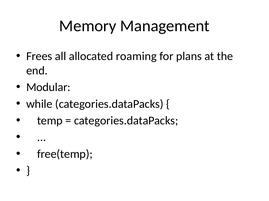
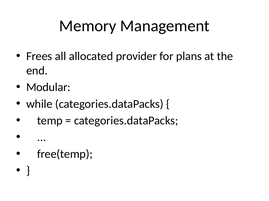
roaming: roaming -> provider
